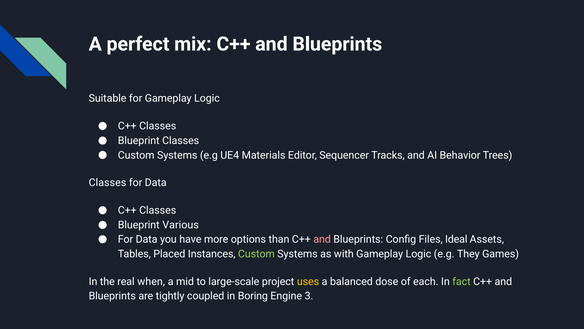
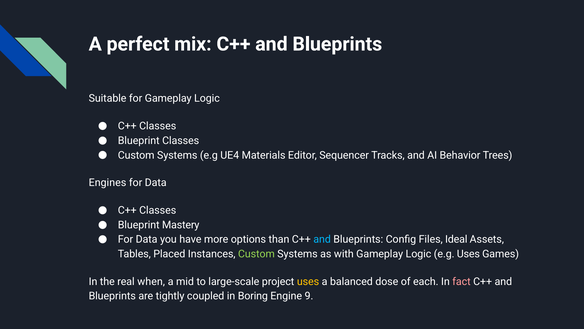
Classes at (107, 182): Classes -> Engines
Various: Various -> Mastery
and at (322, 239) colour: pink -> light blue
e.g They: They -> Uses
fact colour: light green -> pink
3: 3 -> 9
